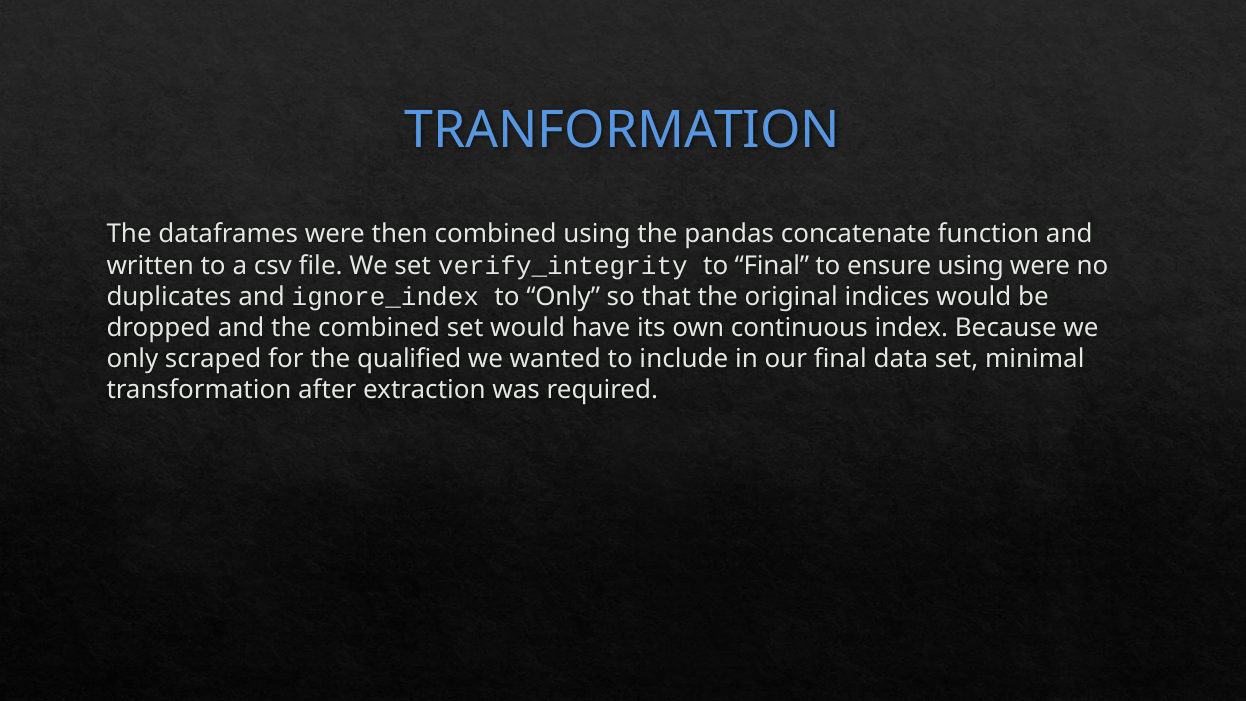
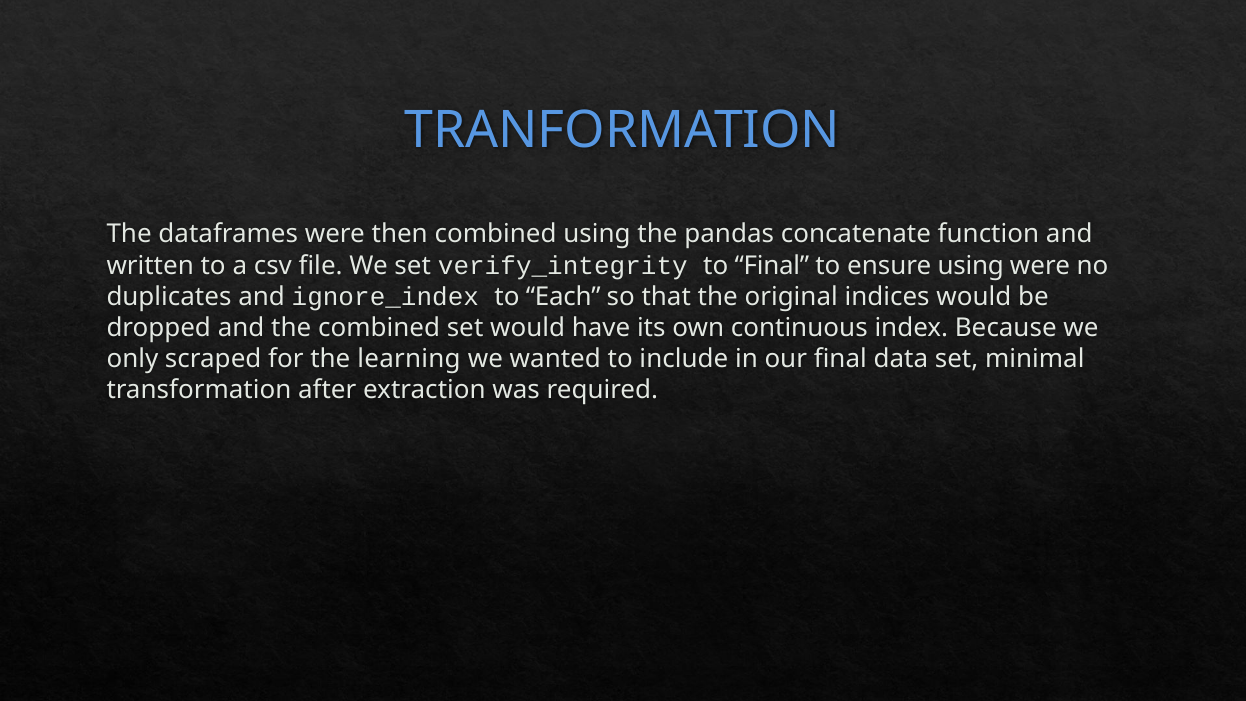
to Only: Only -> Each
qualified: qualified -> learning
